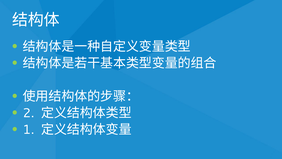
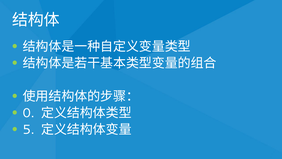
2: 2 -> 0
1: 1 -> 5
